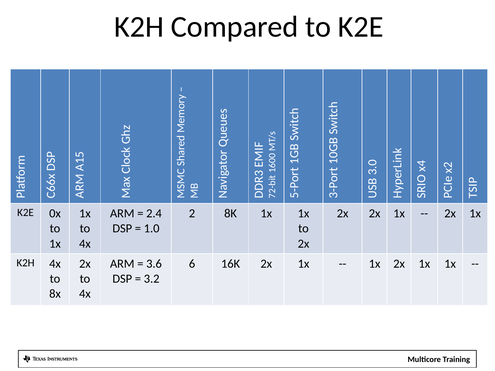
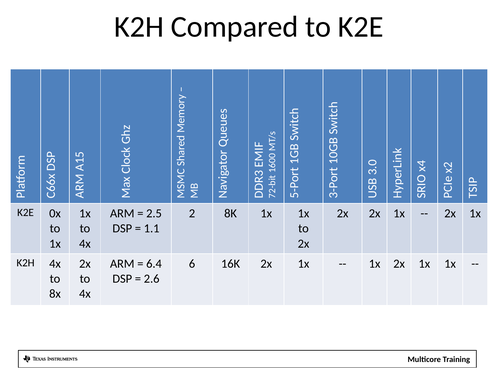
2.4: 2.4 -> 2.5
1.0: 1.0 -> 1.1
3.6: 3.6 -> 6.4
3.2: 3.2 -> 2.6
